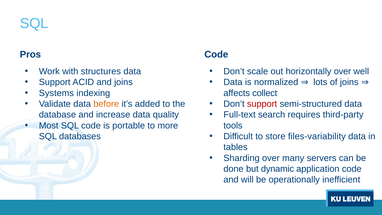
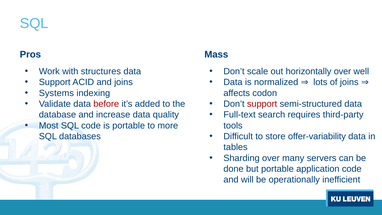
Code at (216, 54): Code -> Mass
collect: collect -> codon
before colour: orange -> red
files-variability: files-variability -> offer-variability
but dynamic: dynamic -> portable
